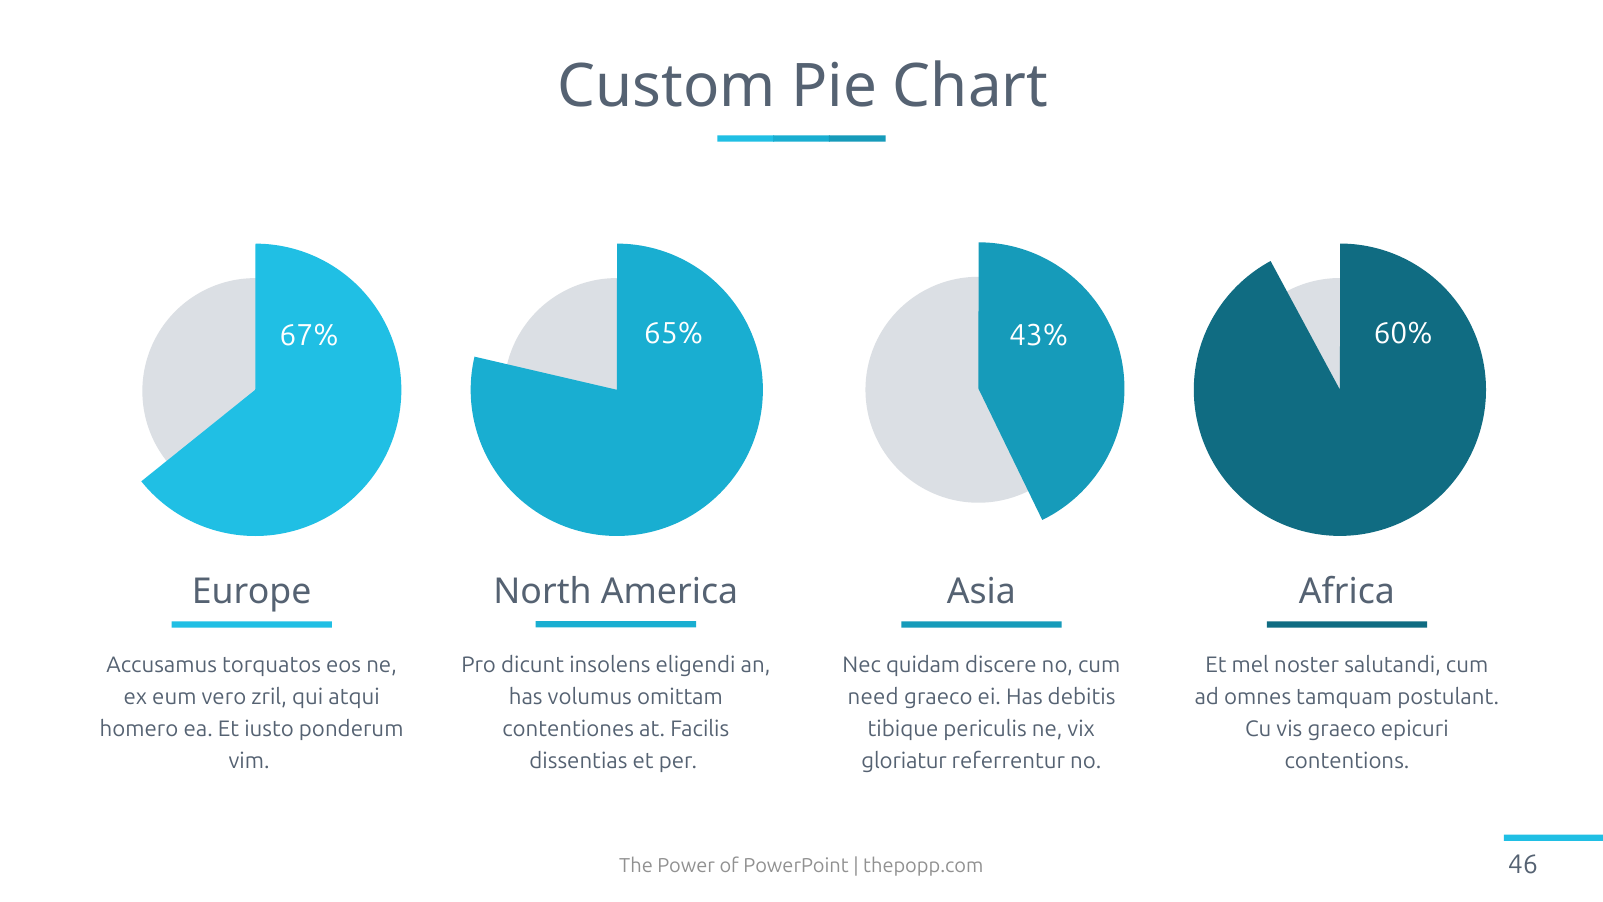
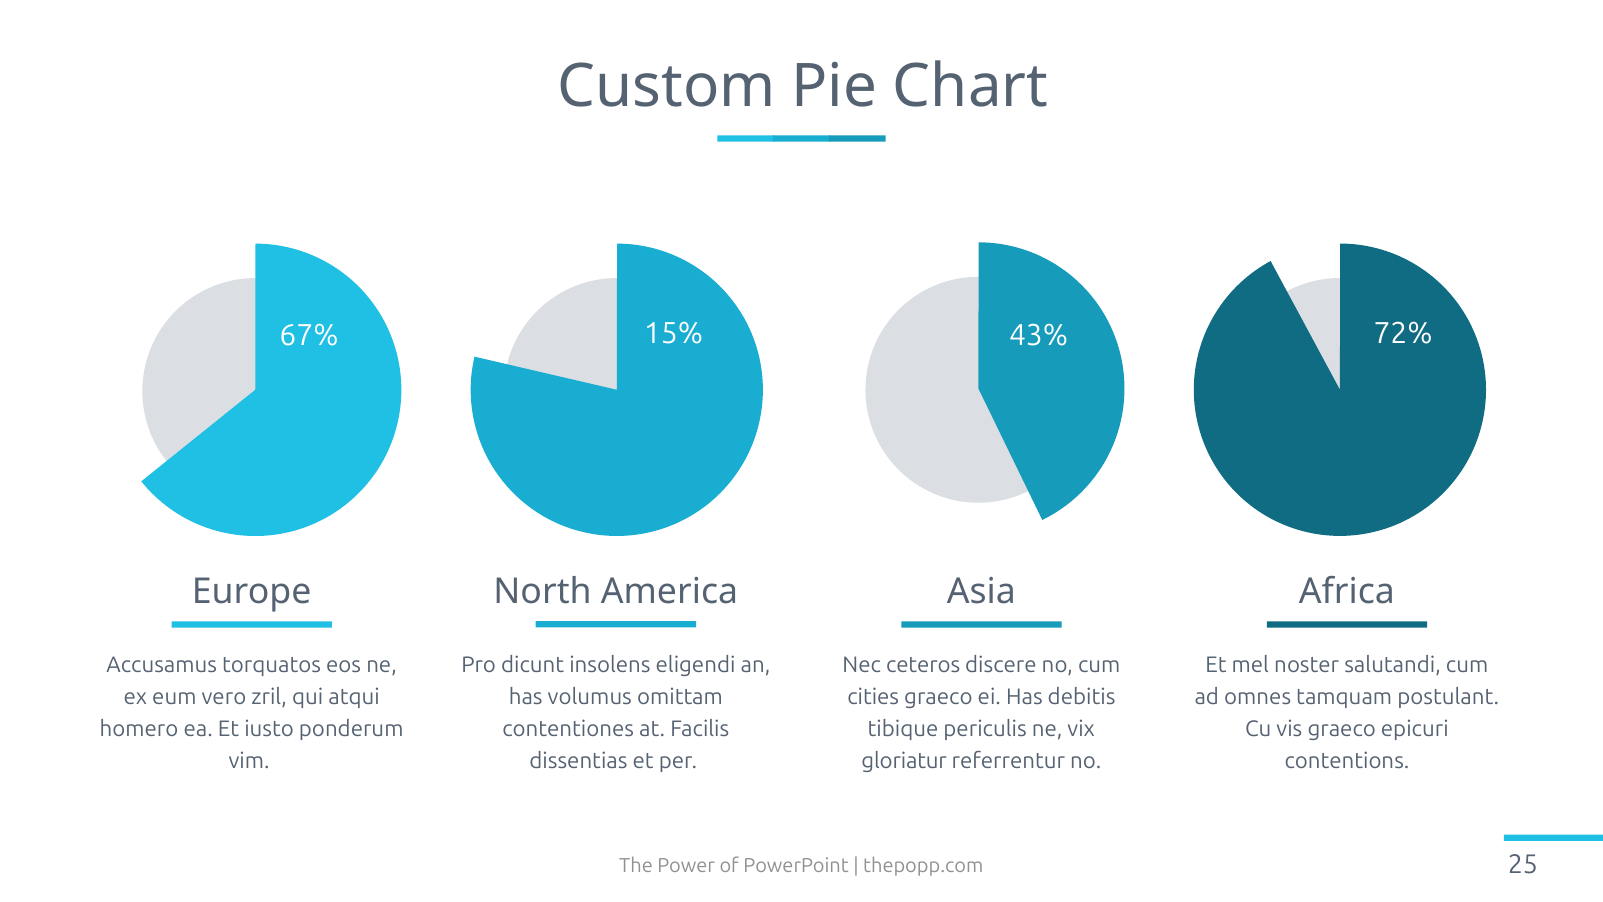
65%: 65% -> 15%
60%: 60% -> 72%
quidam: quidam -> ceteros
need: need -> cities
46: 46 -> 25
